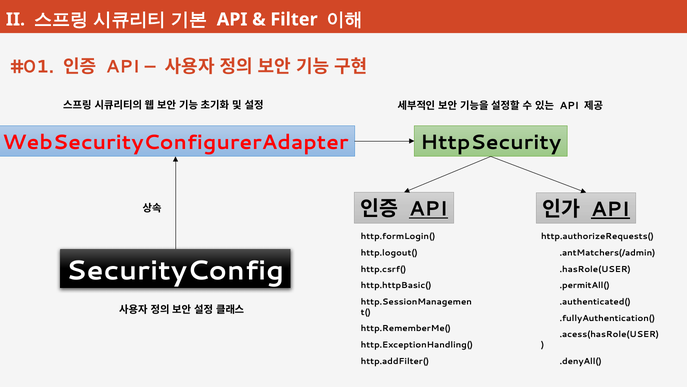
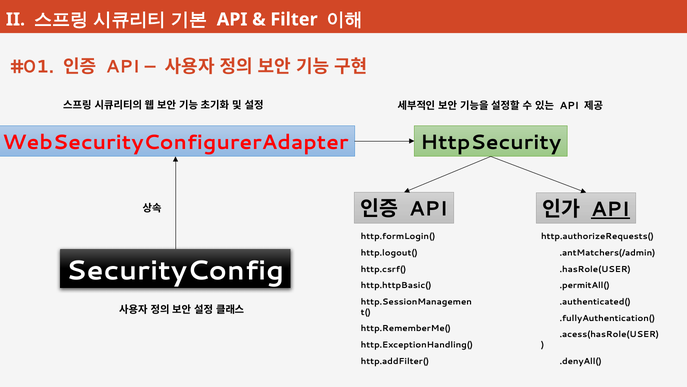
API at (428, 209) underline: present -> none
